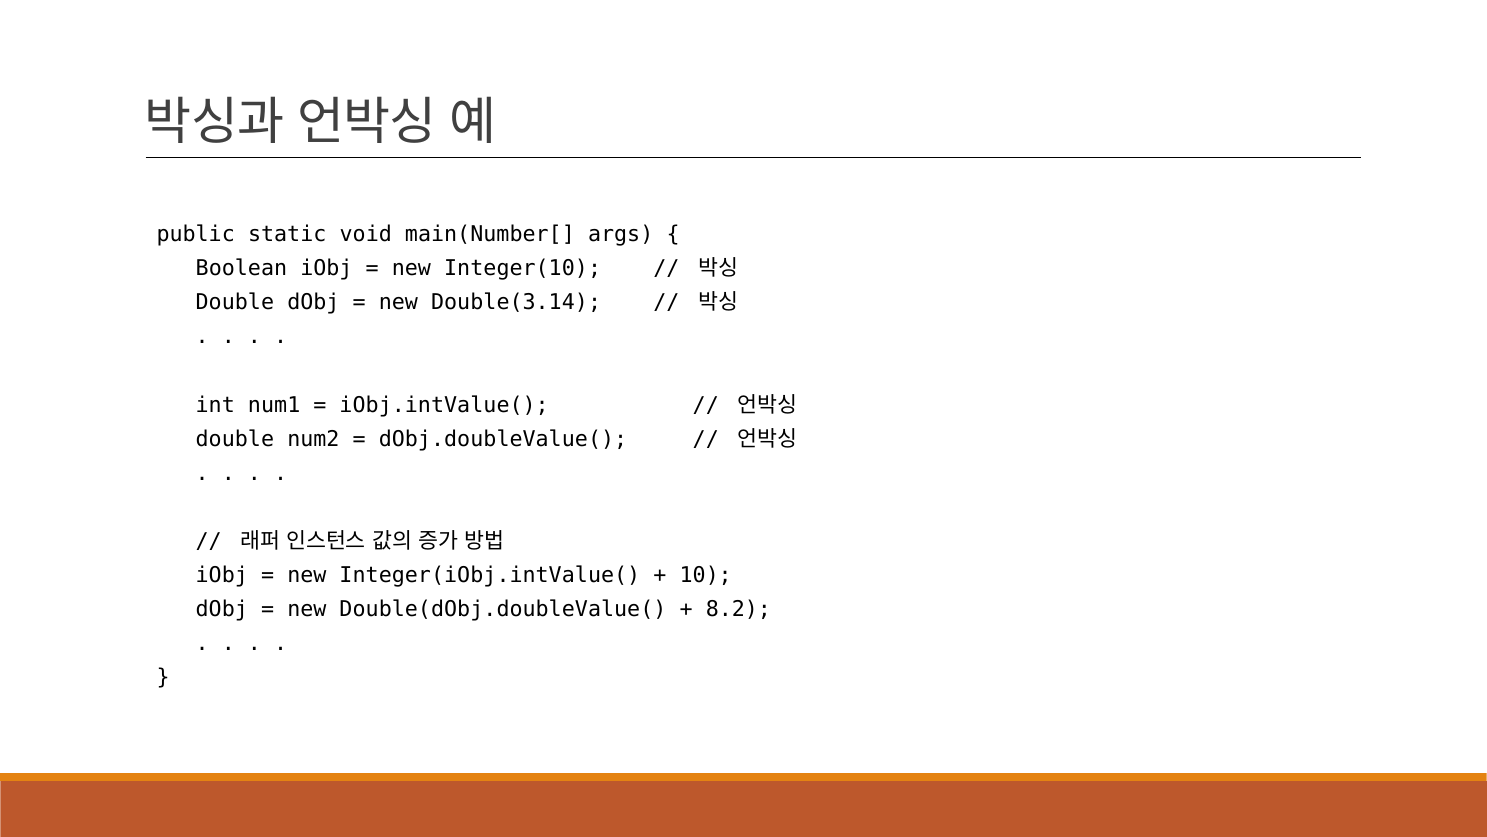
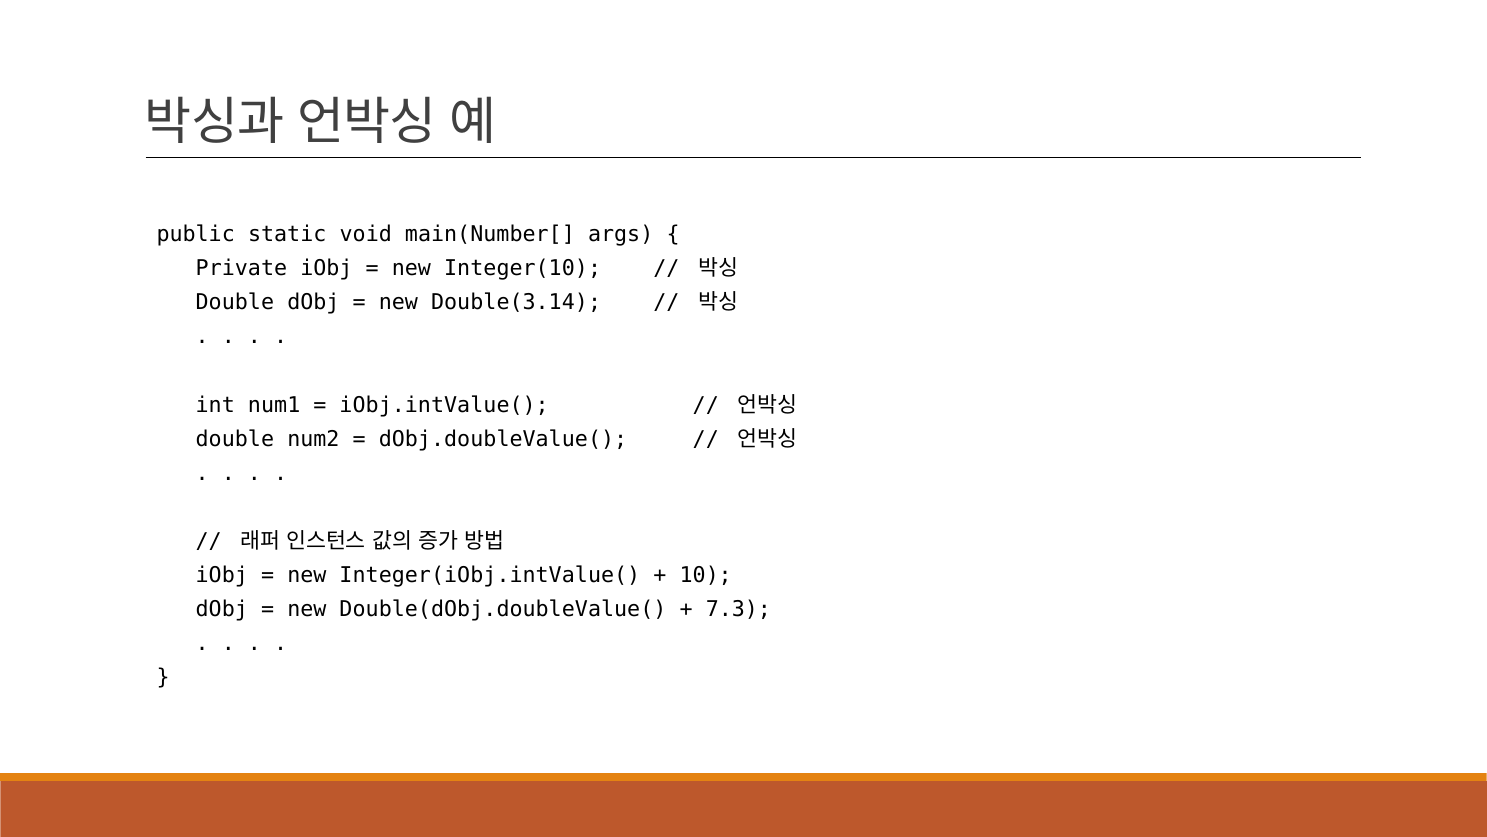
Boolean: Boolean -> Private
8.2: 8.2 -> 7.3
